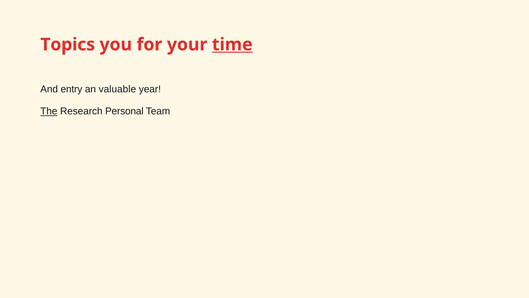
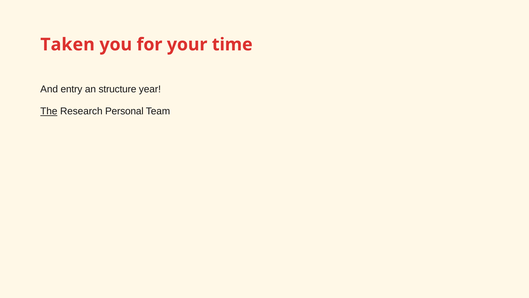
Topics: Topics -> Taken
time underline: present -> none
valuable: valuable -> structure
